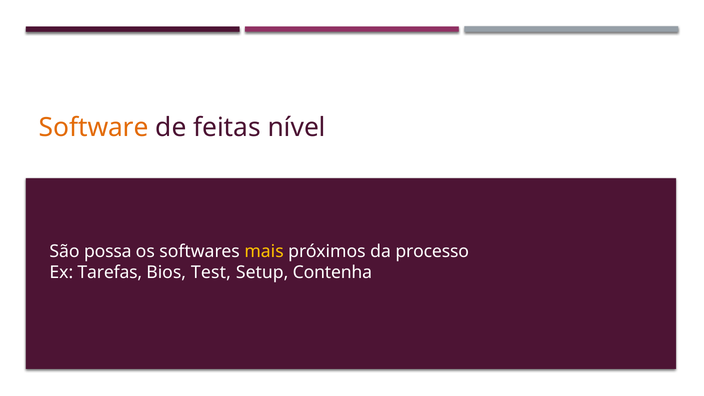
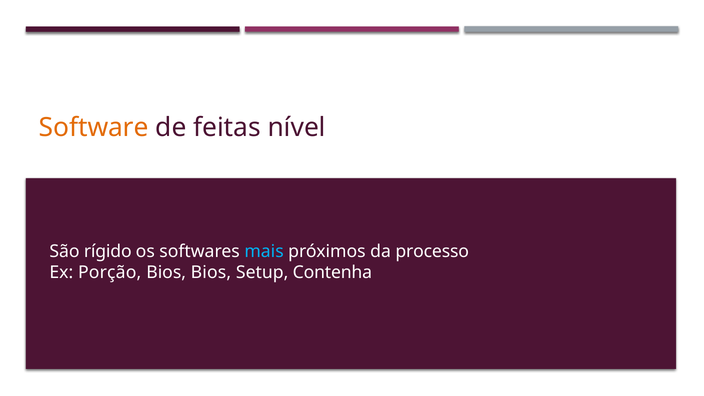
possa: possa -> rígido
mais colour: yellow -> light blue
Tarefas: Tarefas -> Porção
Bios Test: Test -> Bios
